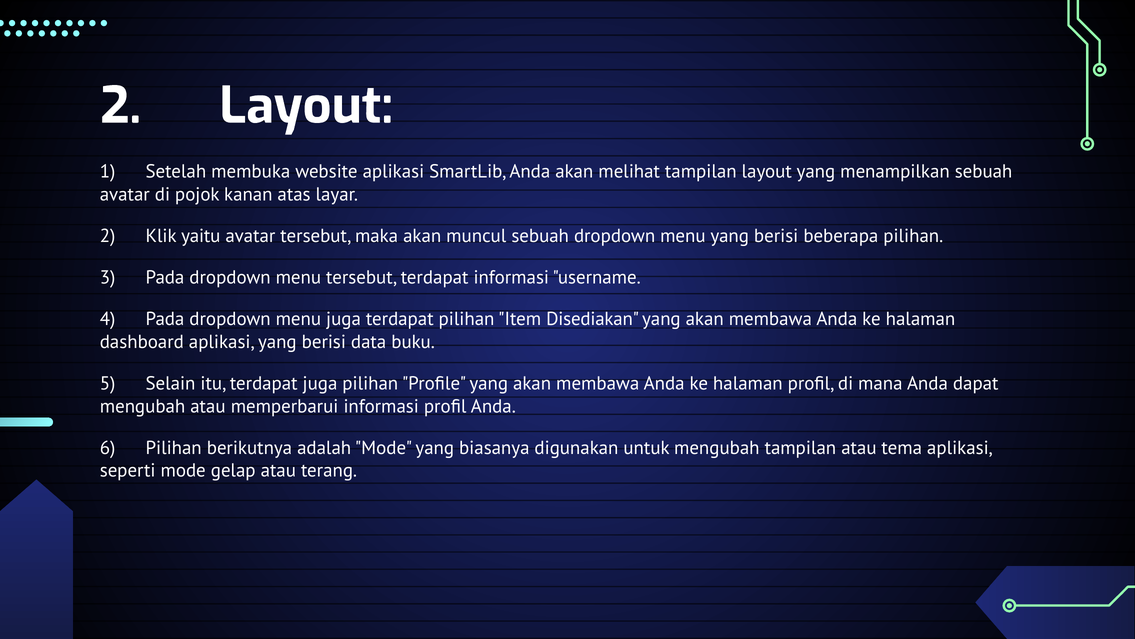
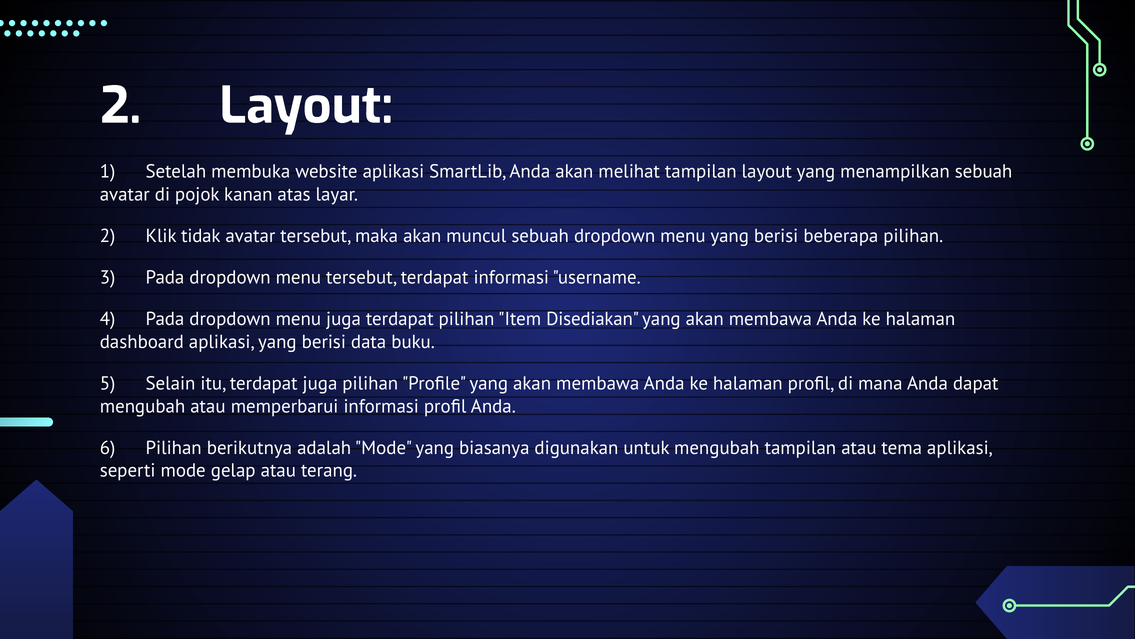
yaitu: yaitu -> tidak
